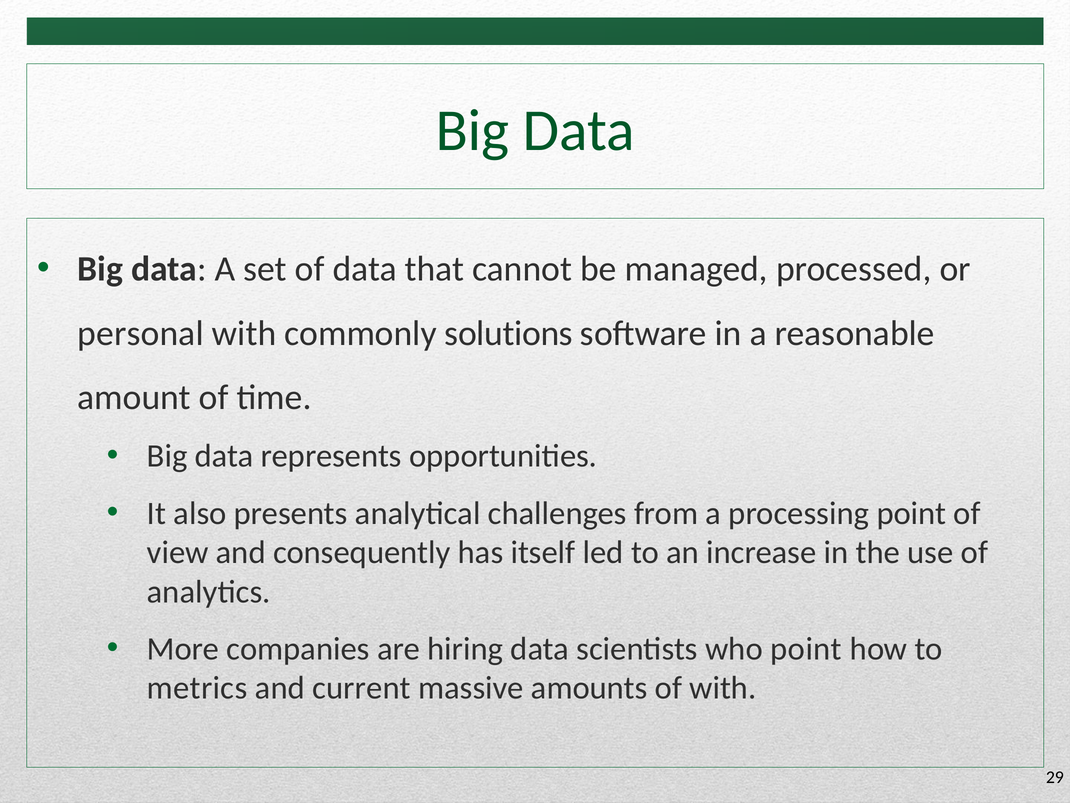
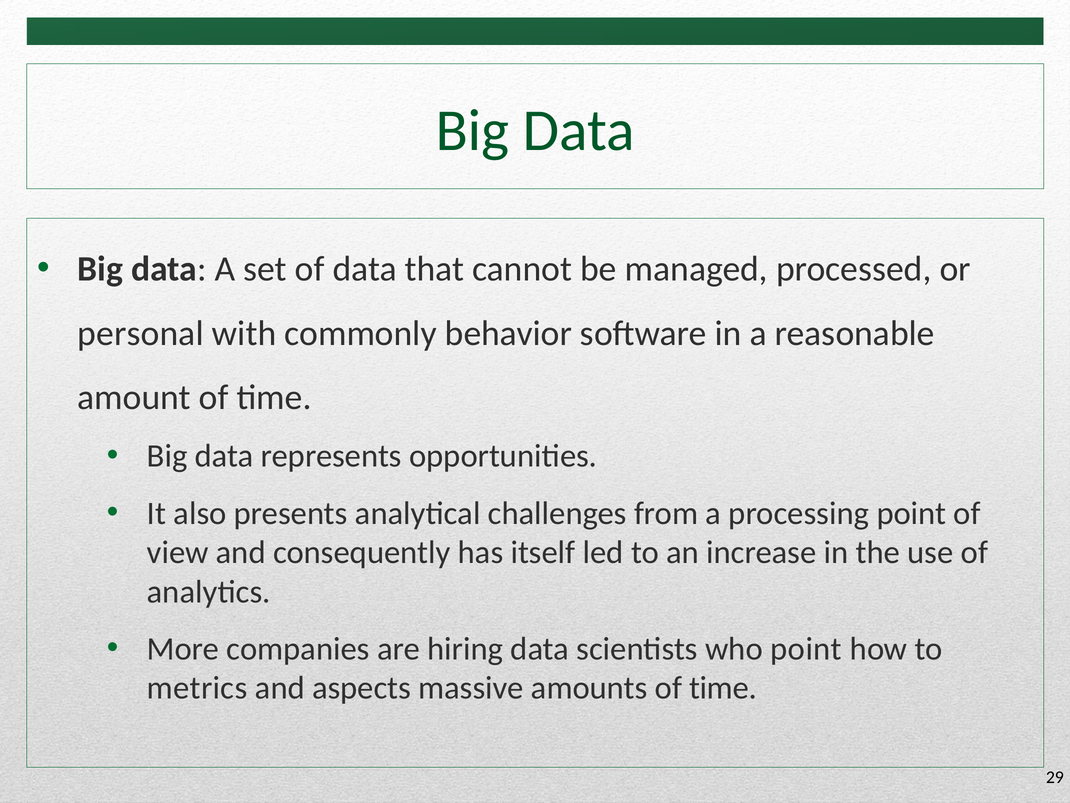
solutions: solutions -> behavior
current: current -> aspects
amounts of with: with -> time
